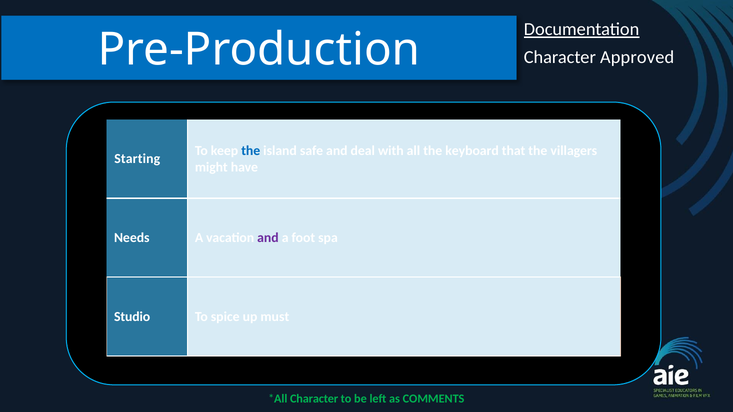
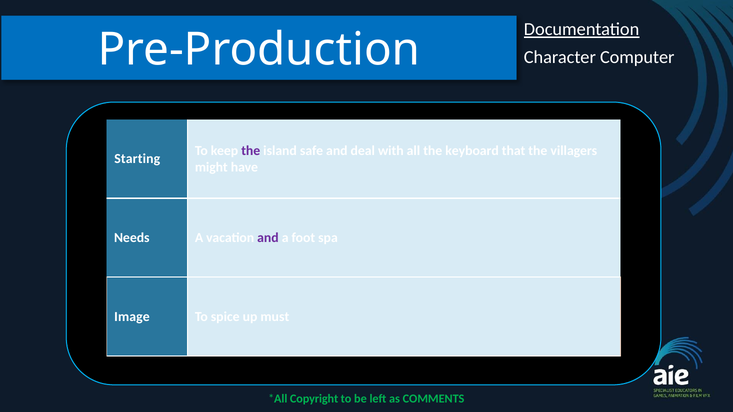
Approved: Approved -> Computer
the at (251, 151) colour: blue -> purple
Studio: Studio -> Image
Character at (314, 399): Character -> Copyright
